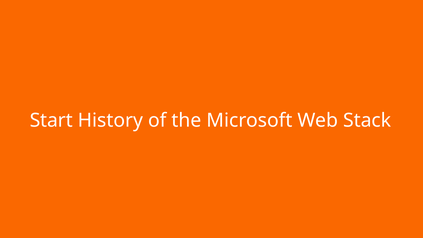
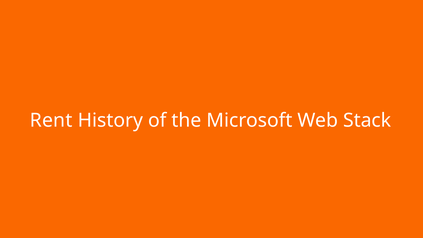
Start: Start -> Rent
